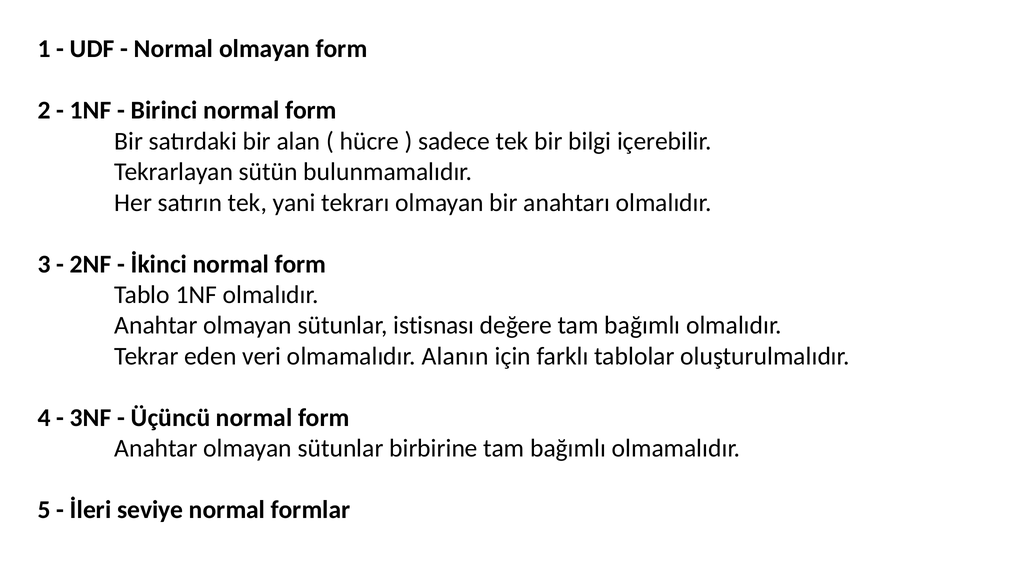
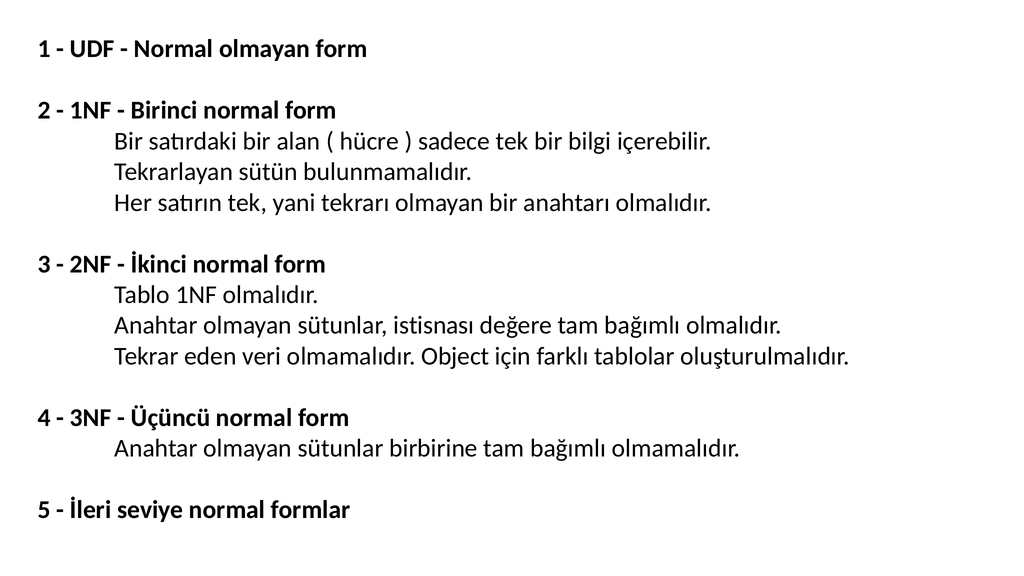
Alanın: Alanın -> Object
